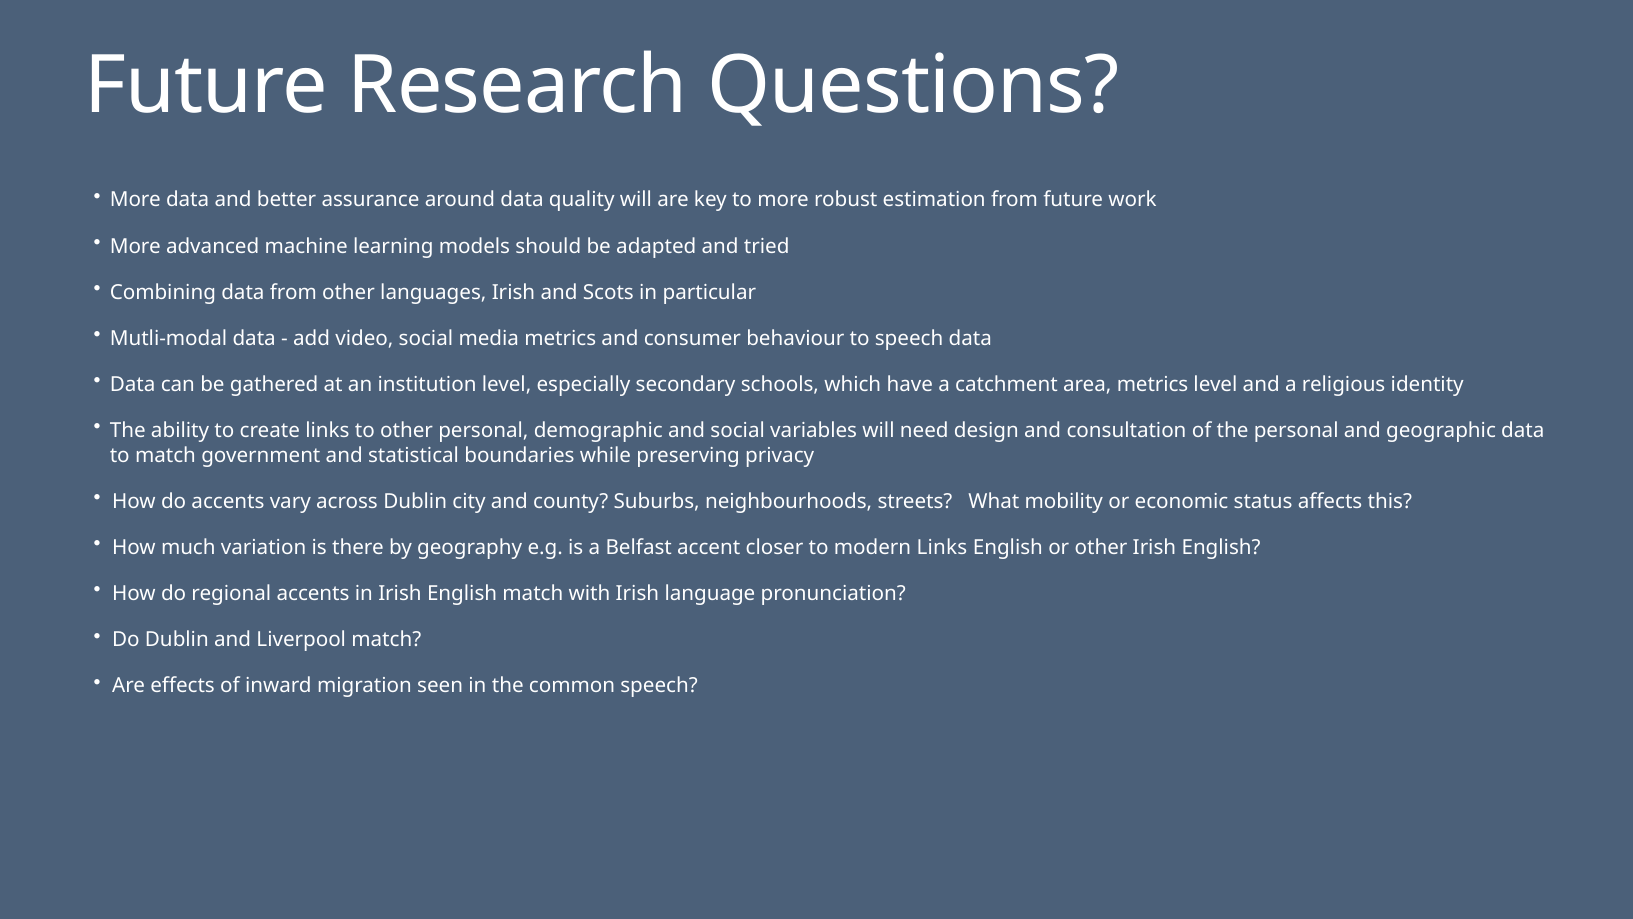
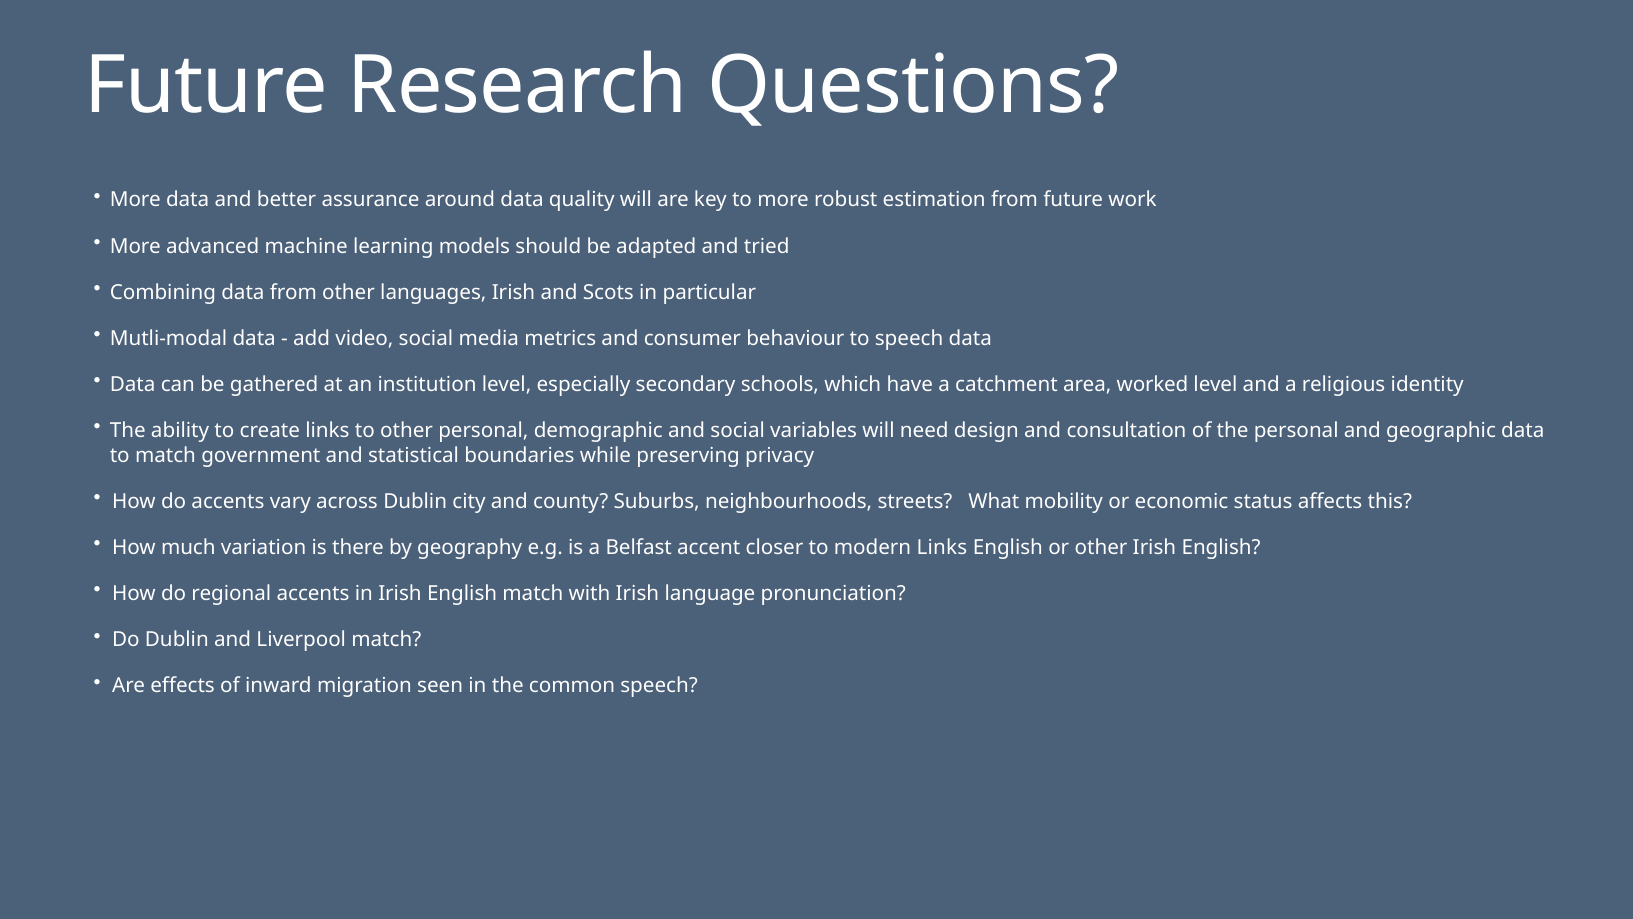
area metrics: metrics -> worked
